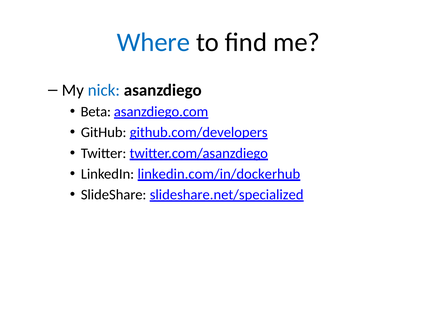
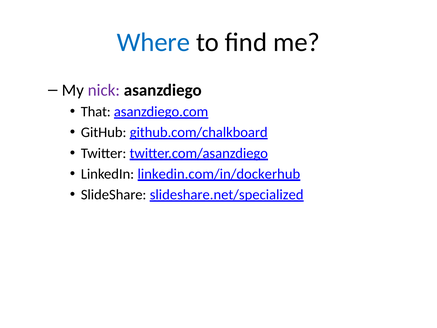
nick colour: blue -> purple
Beta: Beta -> That
github.com/developers: github.com/developers -> github.com/chalkboard
